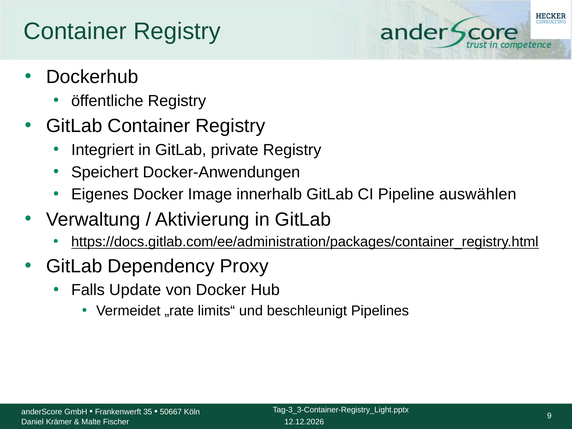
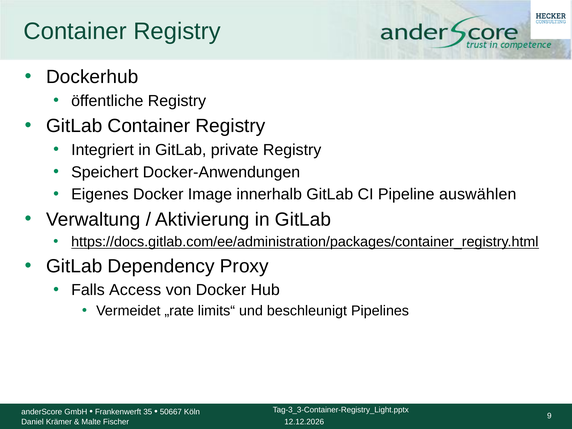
Update: Update -> Access
